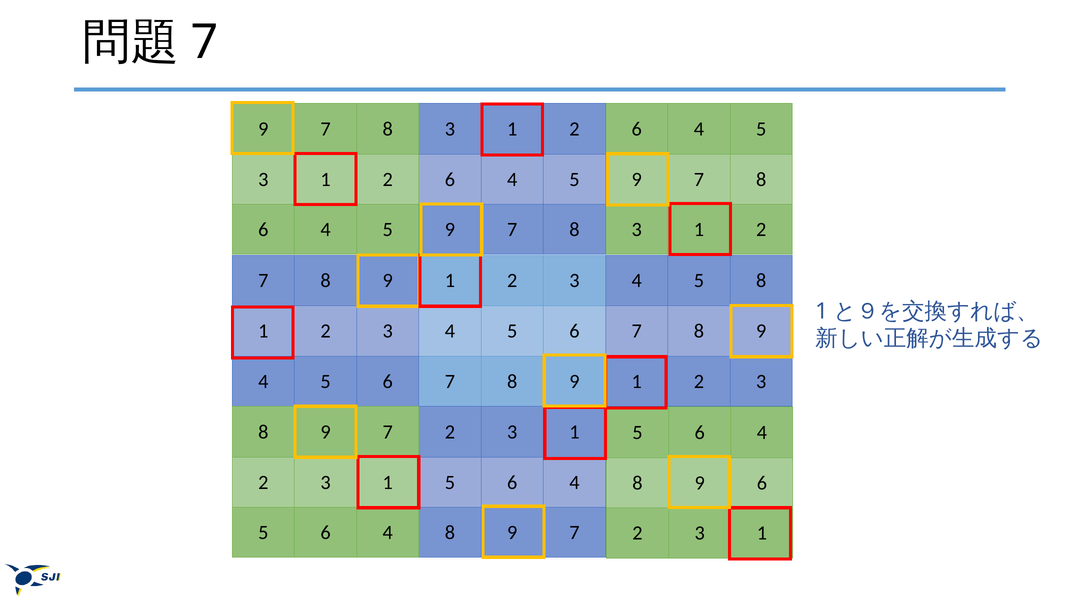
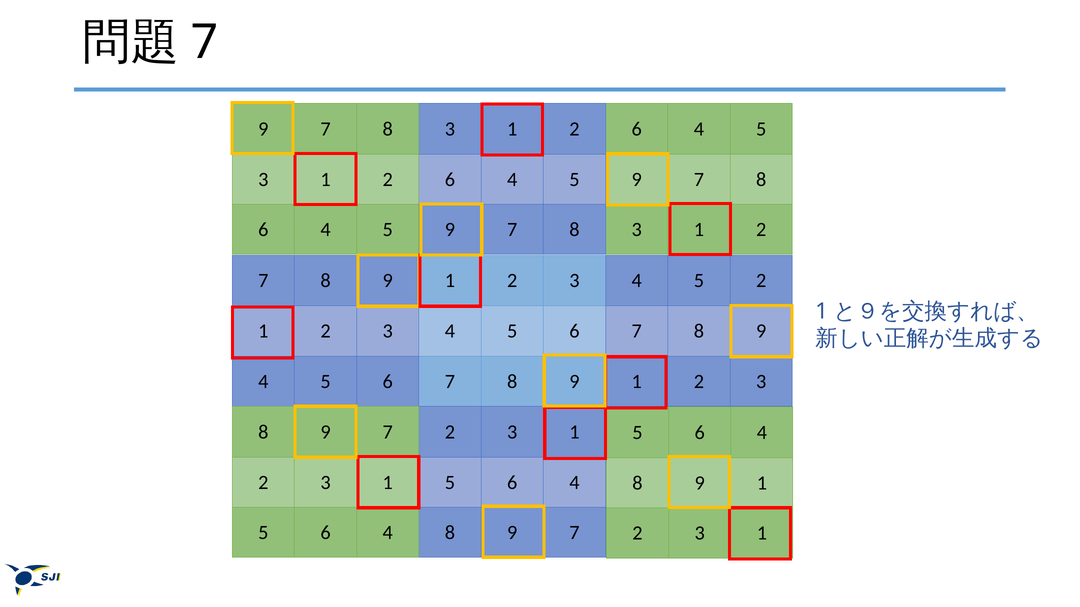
5 8: 8 -> 2
6 at (762, 484): 6 -> 1
